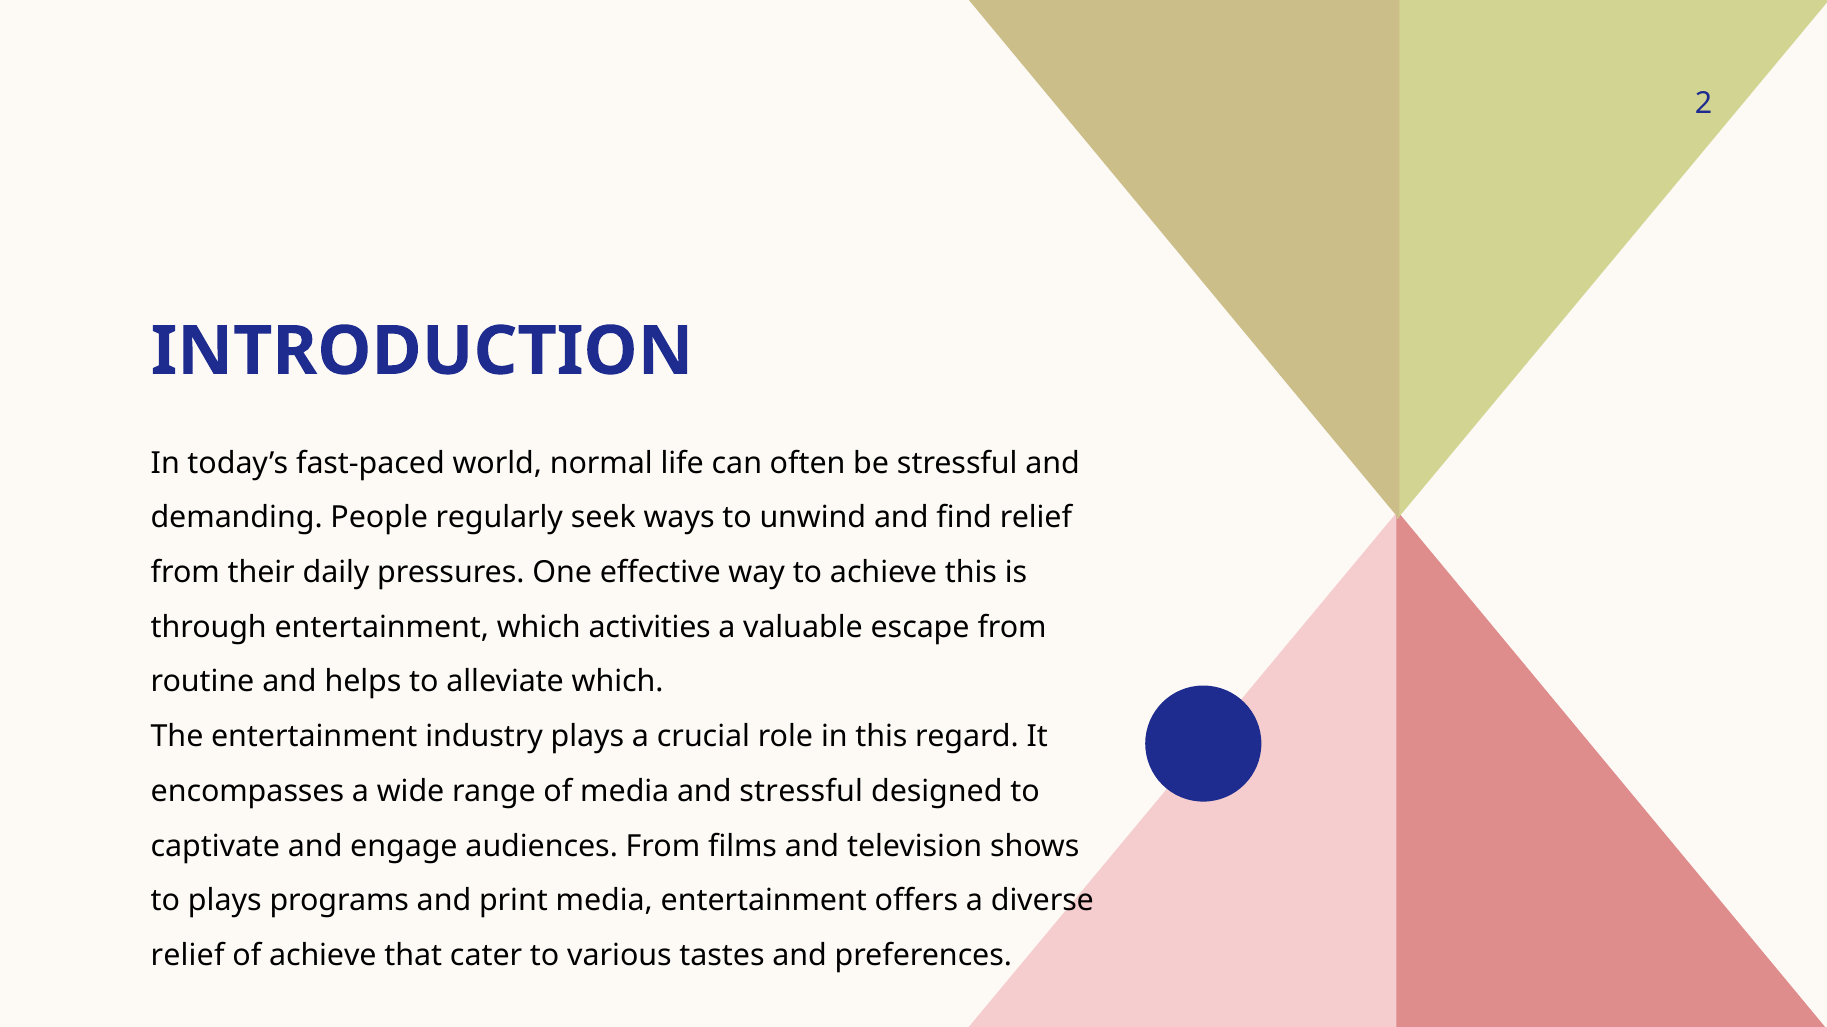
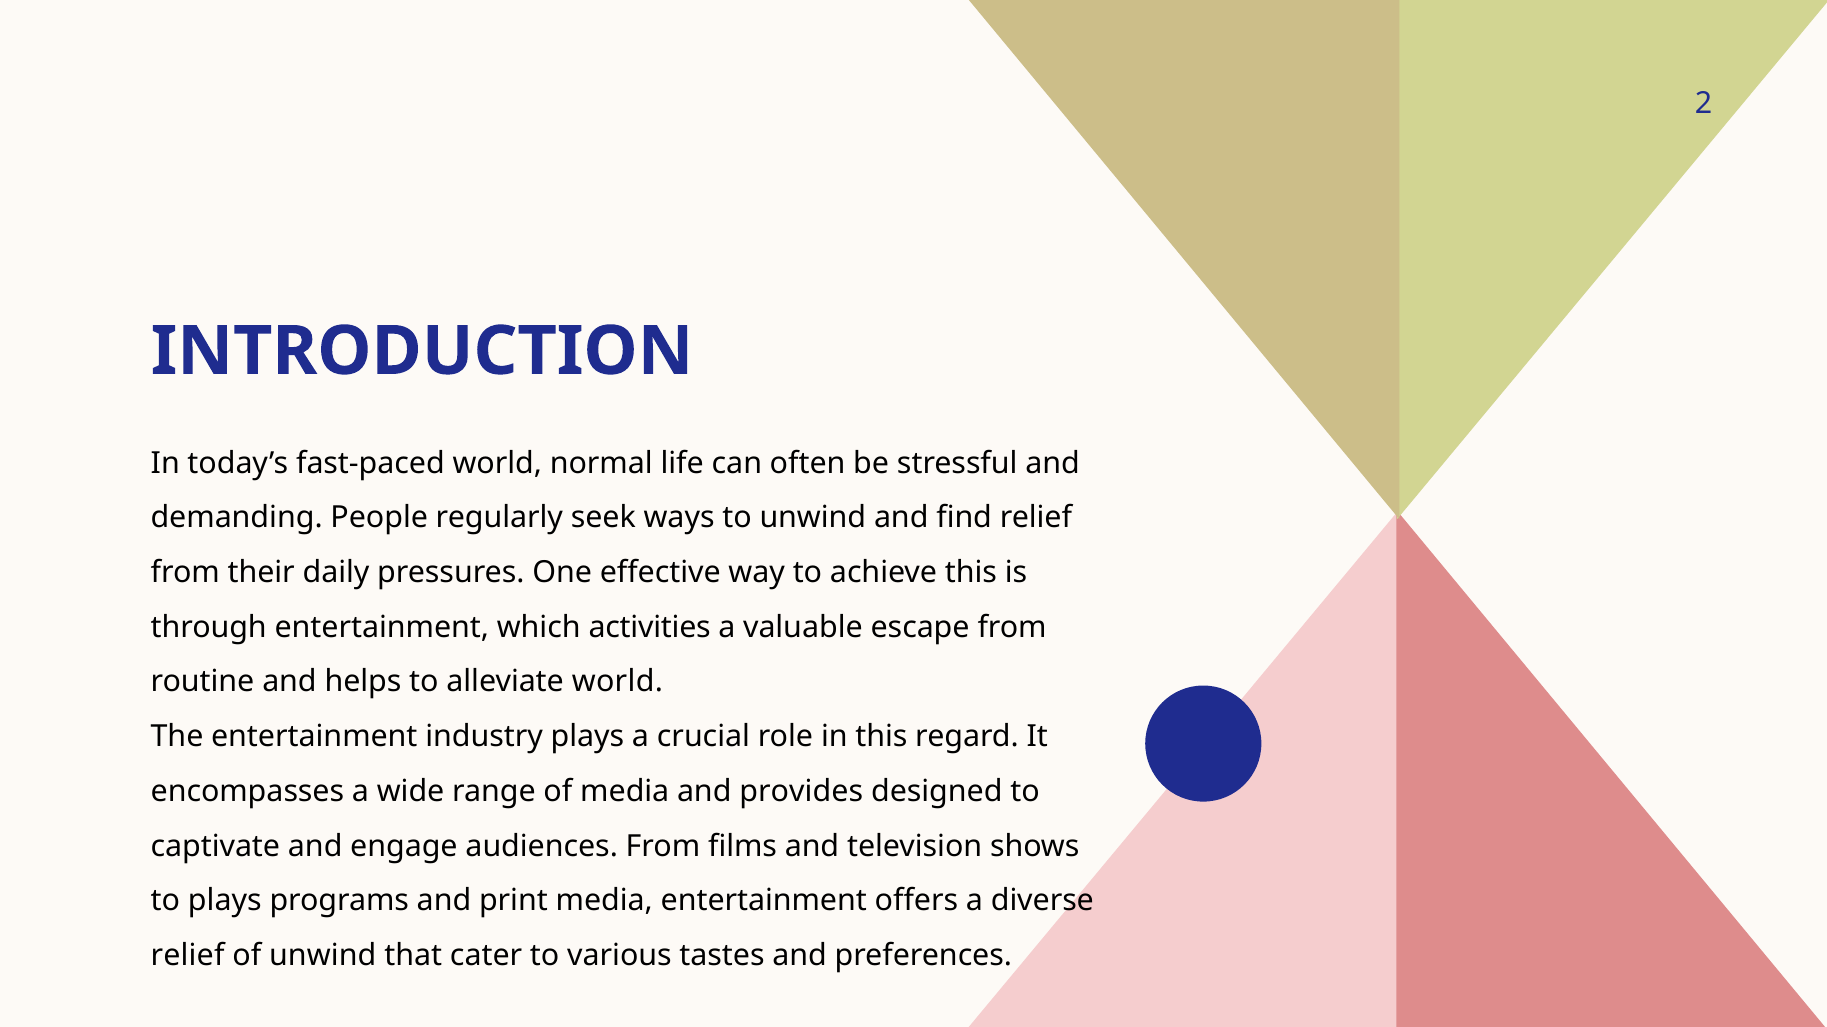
alleviate which: which -> world
and stressful: stressful -> provides
of achieve: achieve -> unwind
